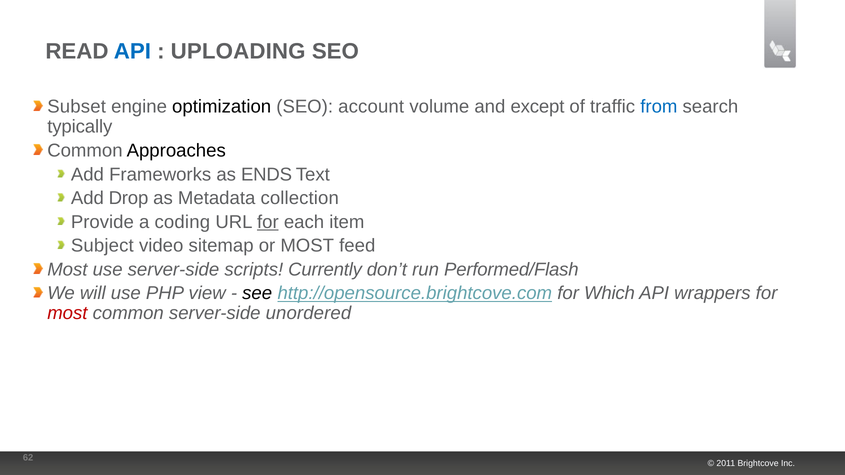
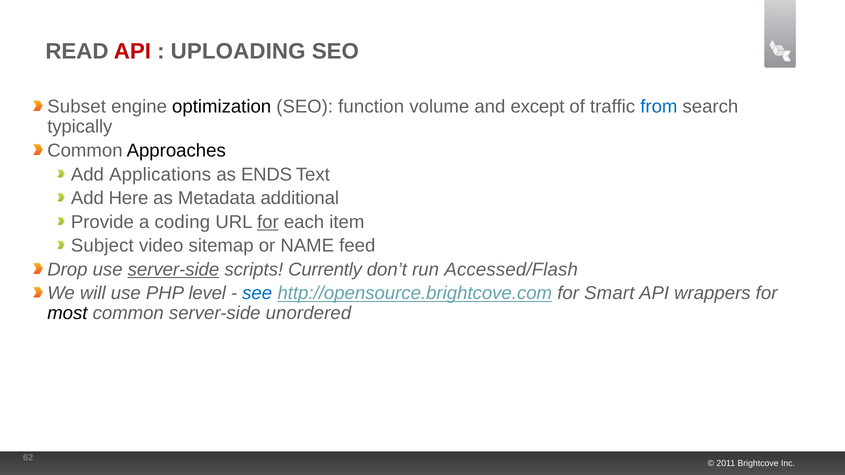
API at (132, 52) colour: blue -> red
account: account -> function
Frameworks: Frameworks -> Applications
Drop: Drop -> Here
collection: collection -> additional
or MOST: MOST -> NAME
Most at (67, 270): Most -> Drop
server-side at (173, 270) underline: none -> present
Performed/Flash: Performed/Flash -> Accessed/Flash
view: view -> level
see colour: black -> blue
Which: Which -> Smart
most at (67, 314) colour: red -> black
